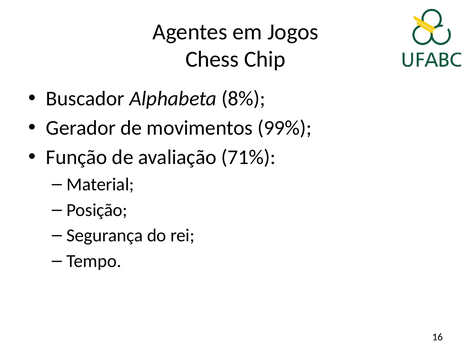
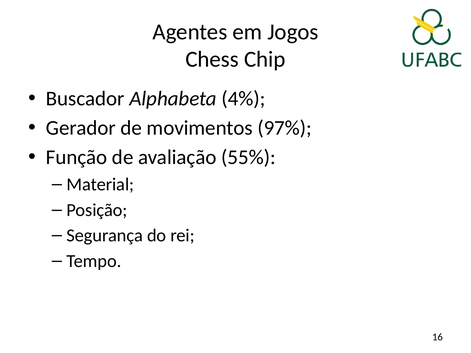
8%: 8% -> 4%
99%: 99% -> 97%
71%: 71% -> 55%
